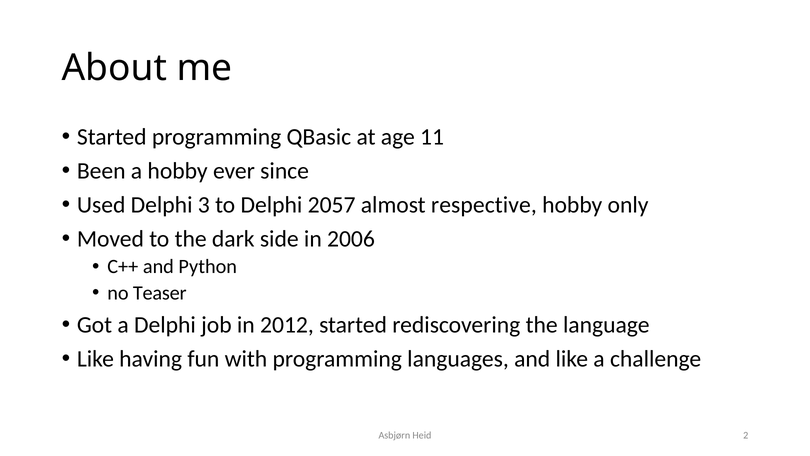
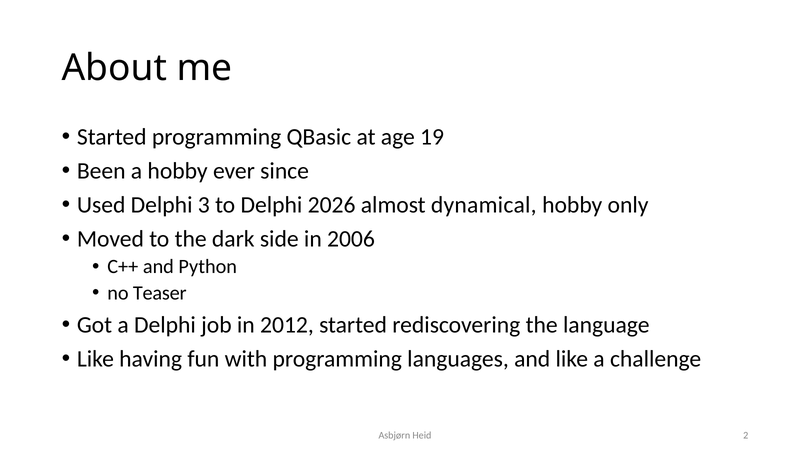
11: 11 -> 19
2057: 2057 -> 2026
respective: respective -> dynamical
